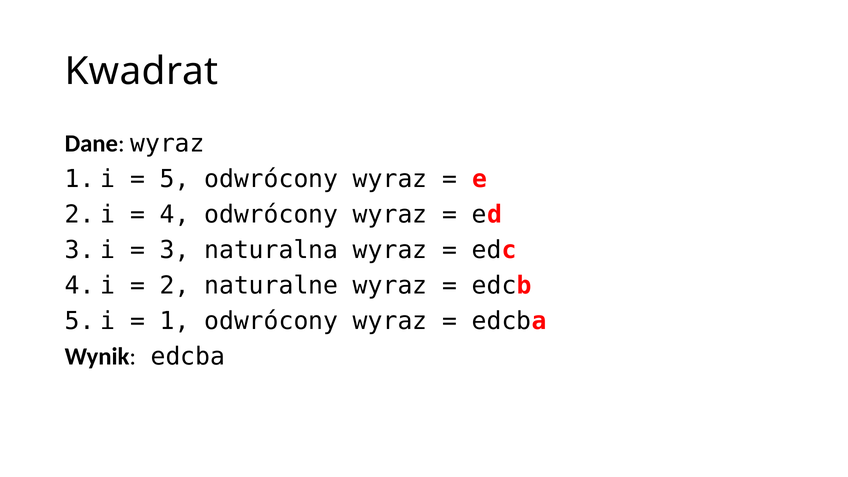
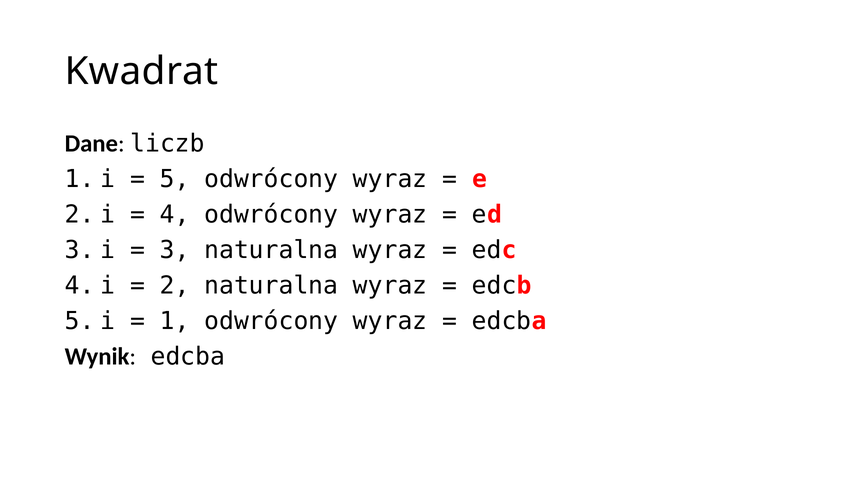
Dane wyraz: wyraz -> liczb
2 naturalne: naturalne -> naturalna
